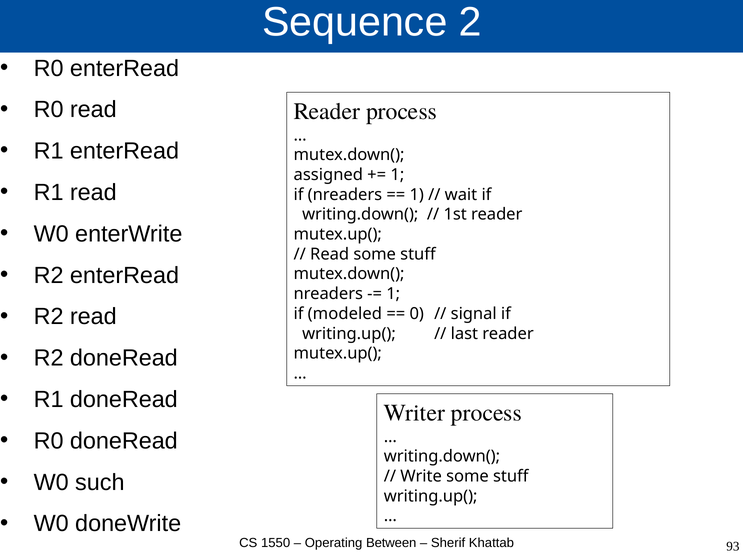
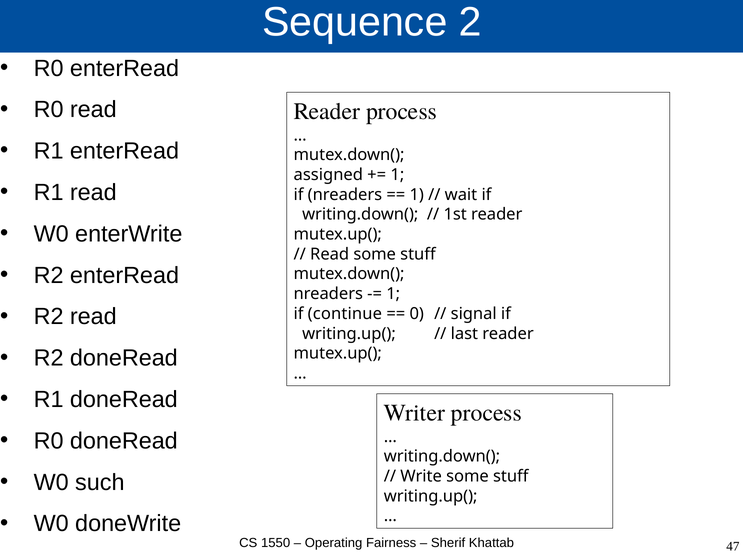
modeled: modeled -> continue
Between: Between -> Fairness
93: 93 -> 47
